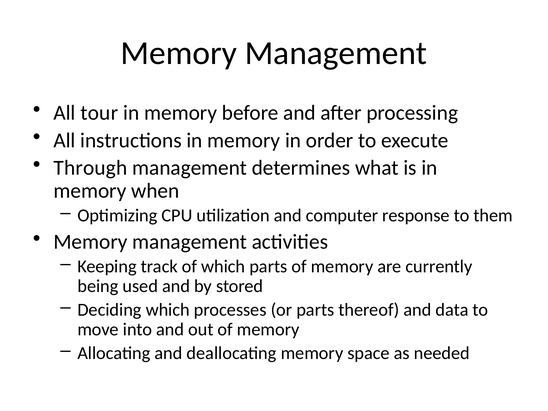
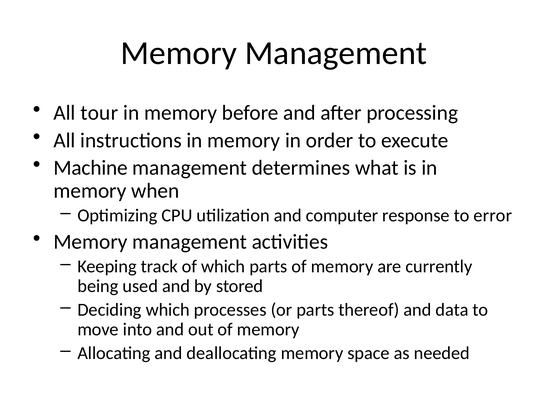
Through: Through -> Machine
them: them -> error
